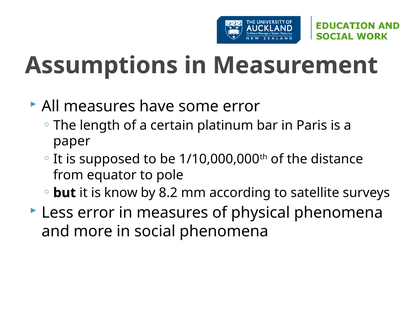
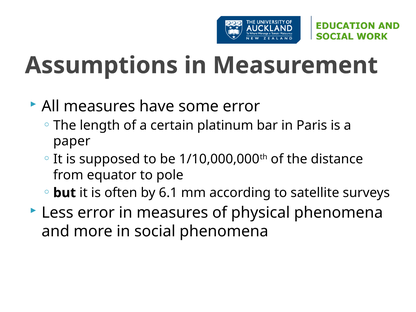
know: know -> often
8.2: 8.2 -> 6.1
